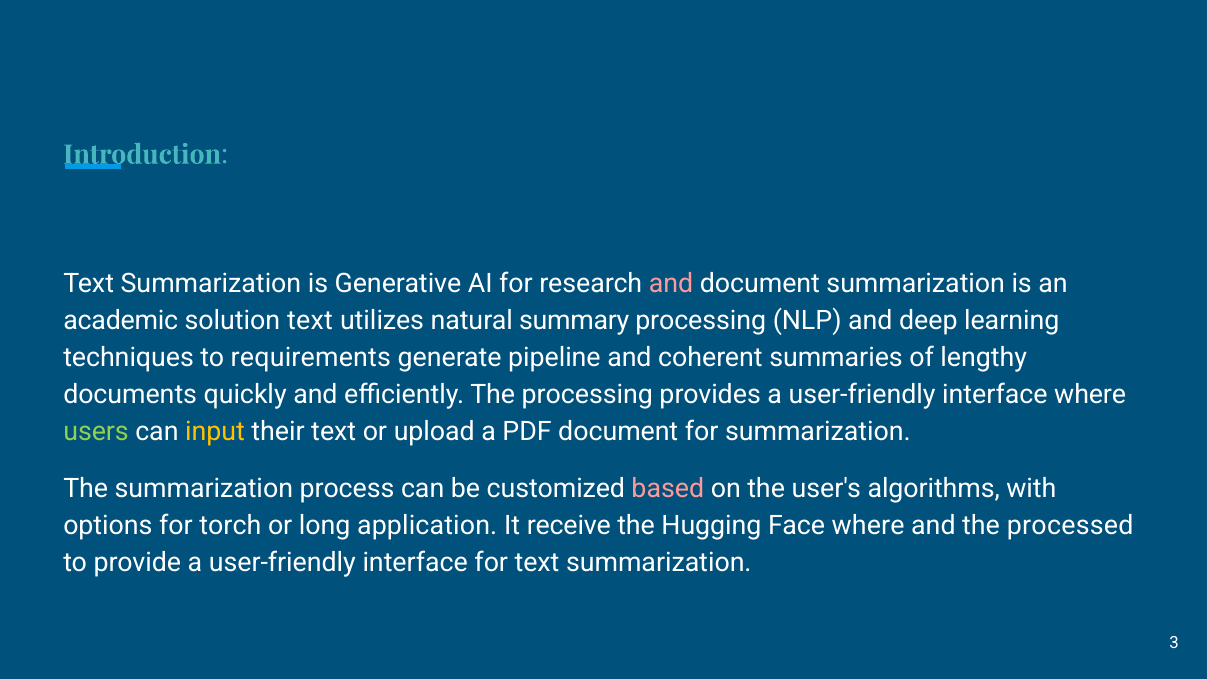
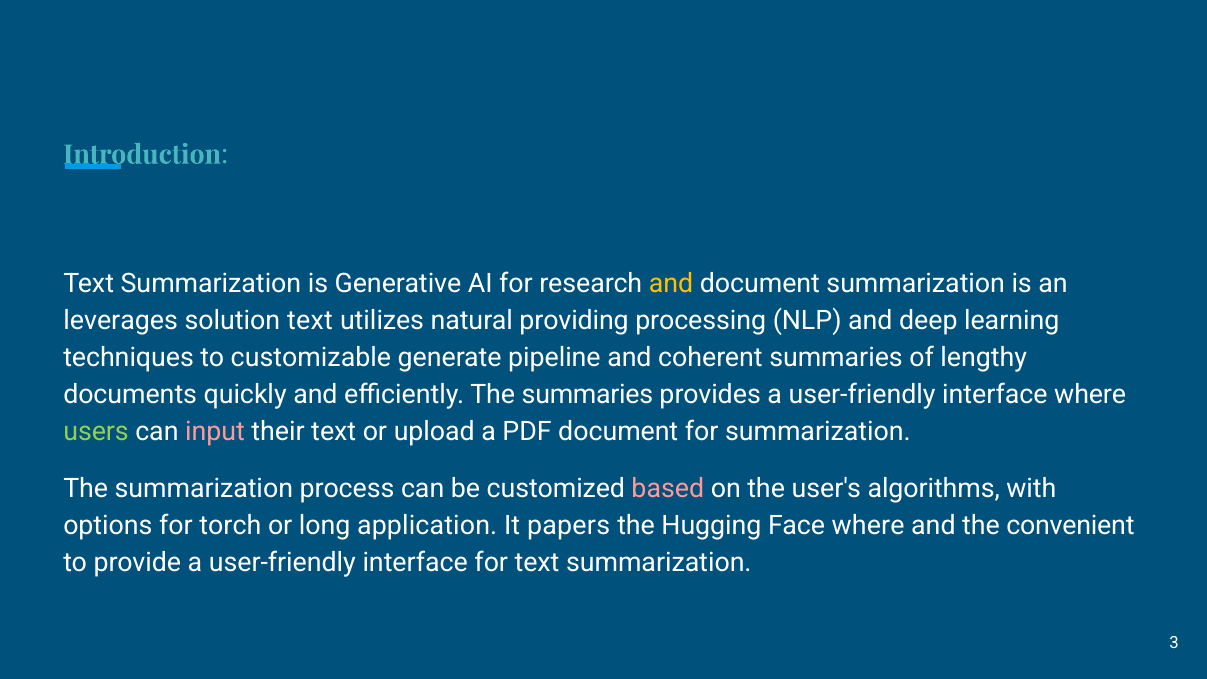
and at (671, 284) colour: pink -> yellow
academic: academic -> leverages
summary: summary -> providing
requirements: requirements -> customizable
The processing: processing -> summaries
input colour: yellow -> pink
receive: receive -> papers
processed: processed -> convenient
